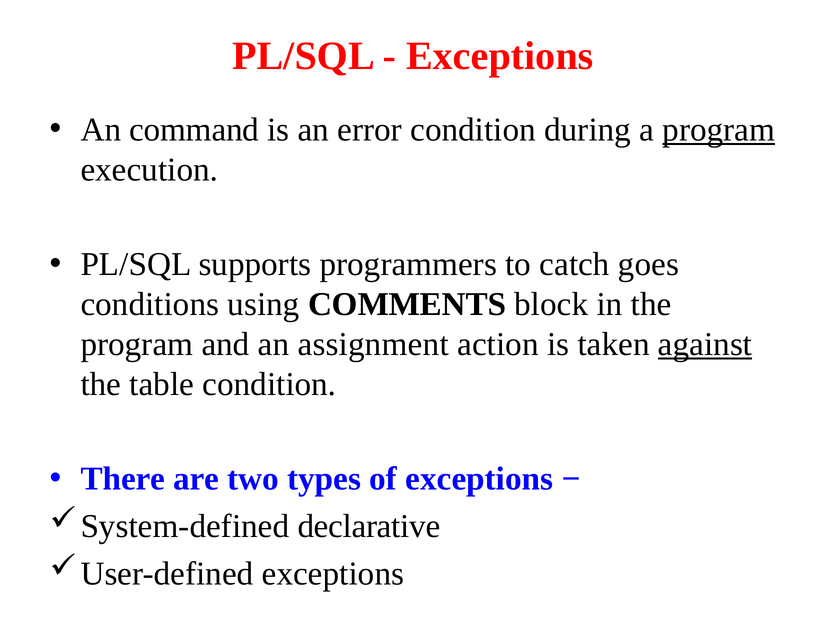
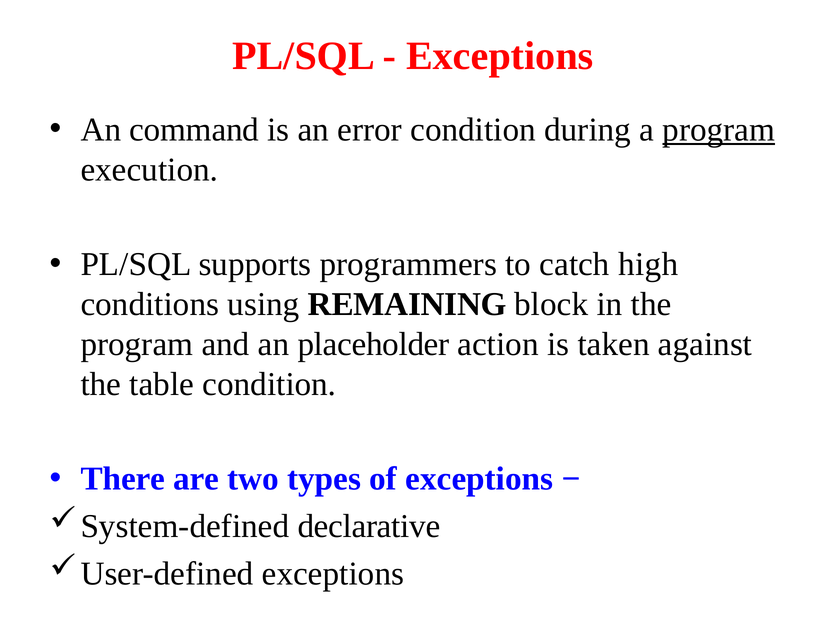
goes: goes -> high
COMMENTS: COMMENTS -> REMAINING
assignment: assignment -> placeholder
against underline: present -> none
